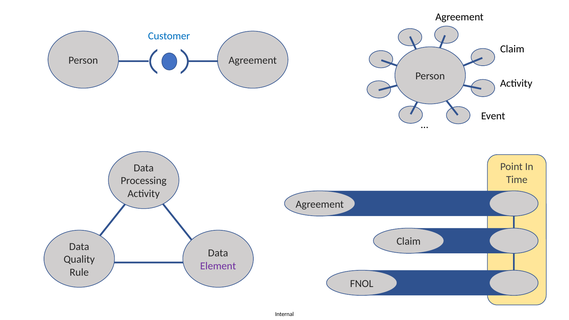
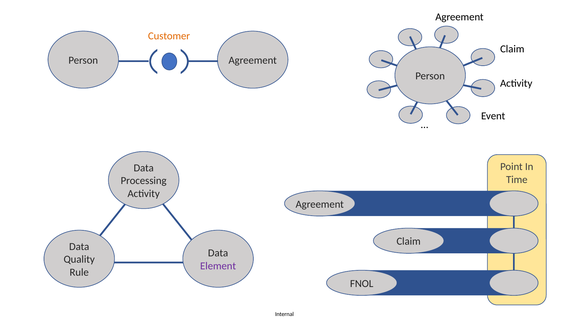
Customer colour: blue -> orange
